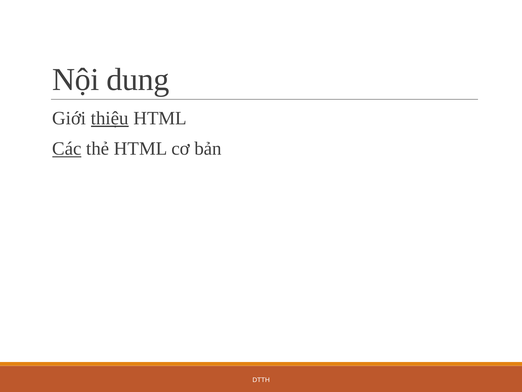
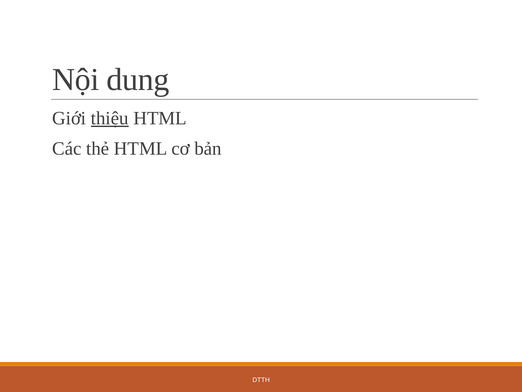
Các underline: present -> none
